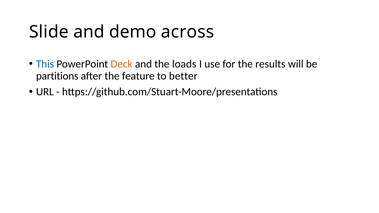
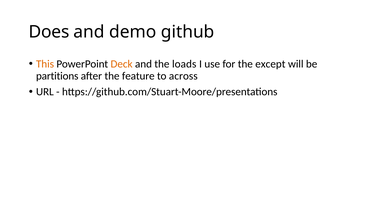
Slide: Slide -> Does
across: across -> github
This colour: blue -> orange
results: results -> except
better: better -> across
